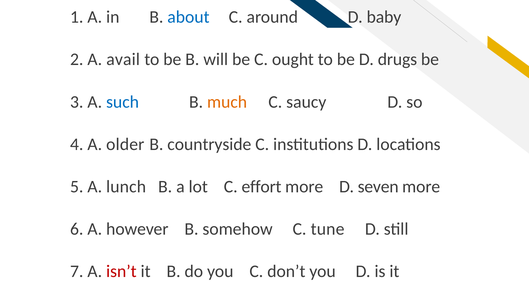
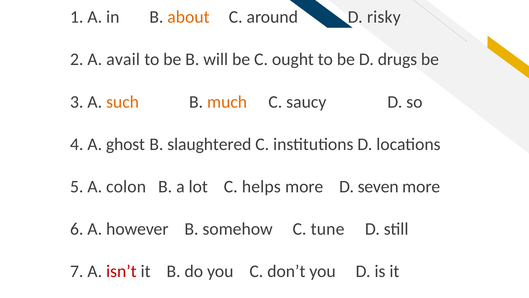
about colour: blue -> orange
baby: baby -> risky
such colour: blue -> orange
older: older -> ghost
countryside: countryside -> slaughtered
lunch: lunch -> colon
effort: effort -> helps
